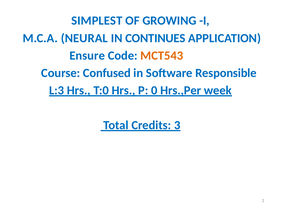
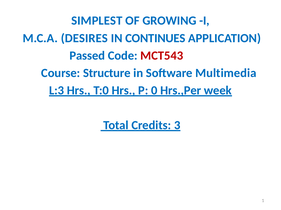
NEURAL: NEURAL -> DESIRES
Ensure: Ensure -> Passed
MCT543 colour: orange -> red
Confused: Confused -> Structure
Responsible: Responsible -> Multimedia
